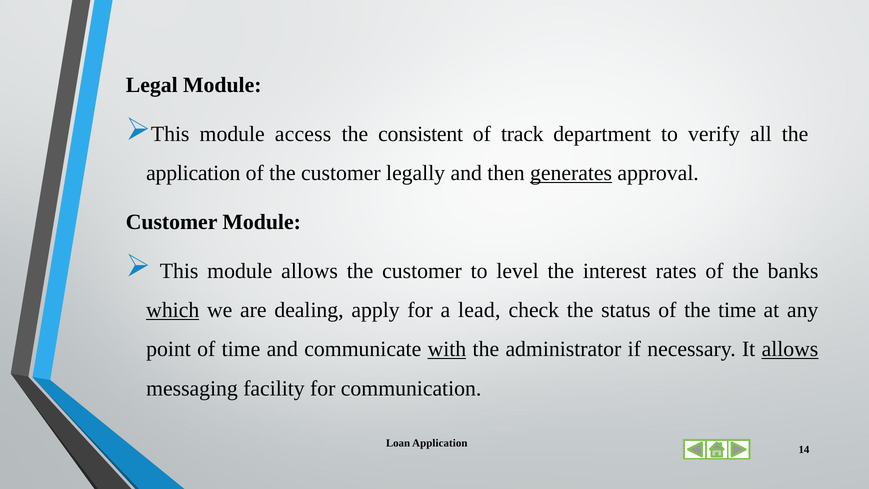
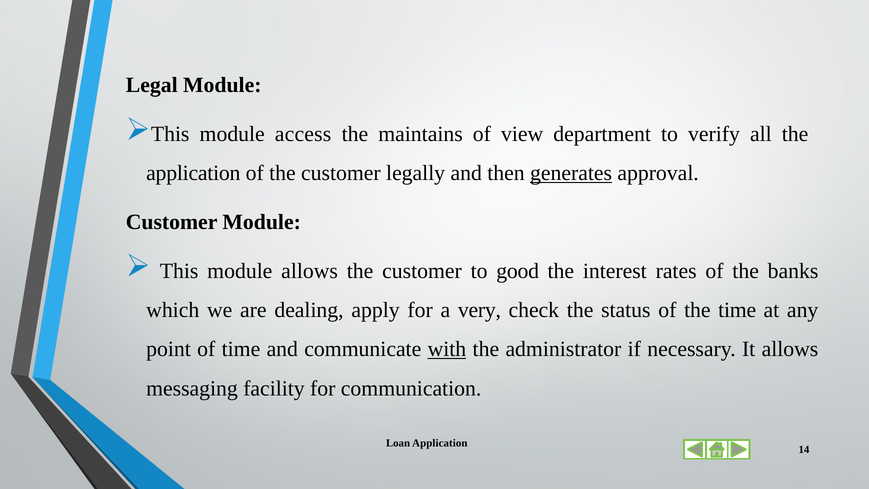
consistent: consistent -> maintains
track: track -> view
level: level -> good
which underline: present -> none
lead: lead -> very
allows at (790, 349) underline: present -> none
